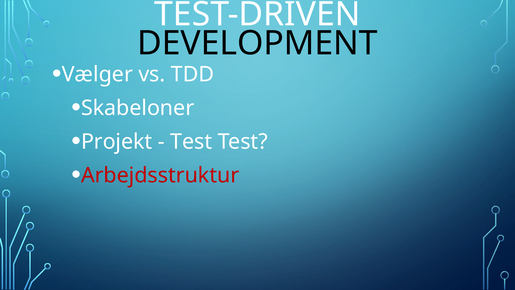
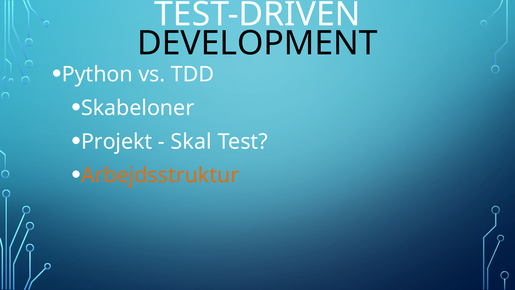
Vælger: Vælger -> Python
Test at (191, 142): Test -> Skal
Arbejdsstruktur colour: red -> orange
